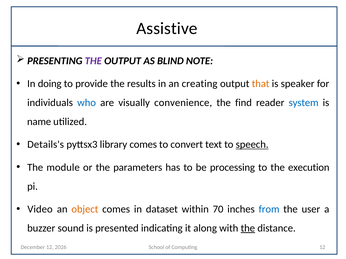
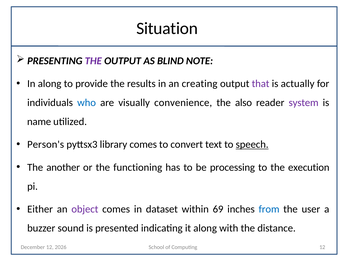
Assistive: Assistive -> Situation
In doing: doing -> along
that colour: orange -> purple
speaker: speaker -> actually
find: find -> also
system colour: blue -> purple
Details's: Details's -> Person's
module: module -> another
parameters: parameters -> functioning
Video: Video -> Either
object colour: orange -> purple
70: 70 -> 69
the at (248, 229) underline: present -> none
